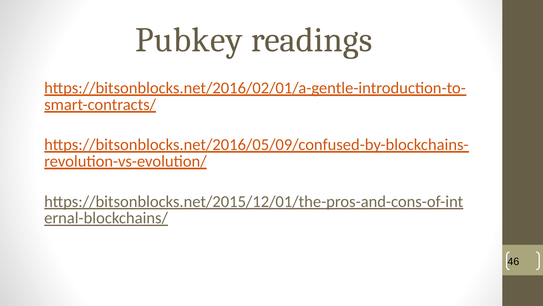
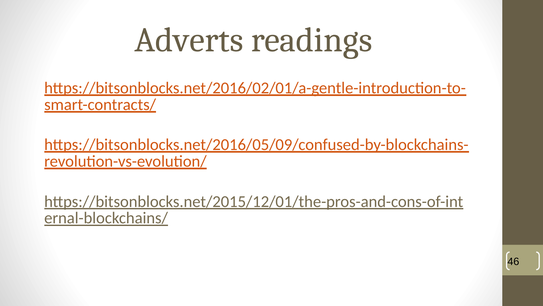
Pubkey: Pubkey -> Adverts
